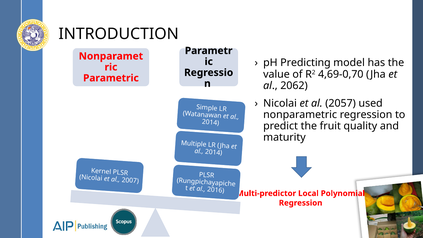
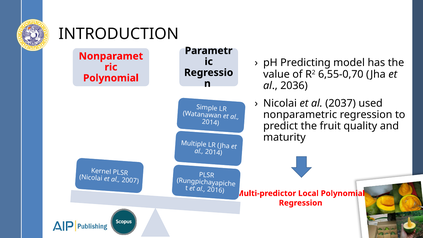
4,69-0,70: 4,69-0,70 -> 6,55-0,70
Parametric at (111, 78): Parametric -> Polynomial
2062: 2062 -> 2036
2057: 2057 -> 2037
